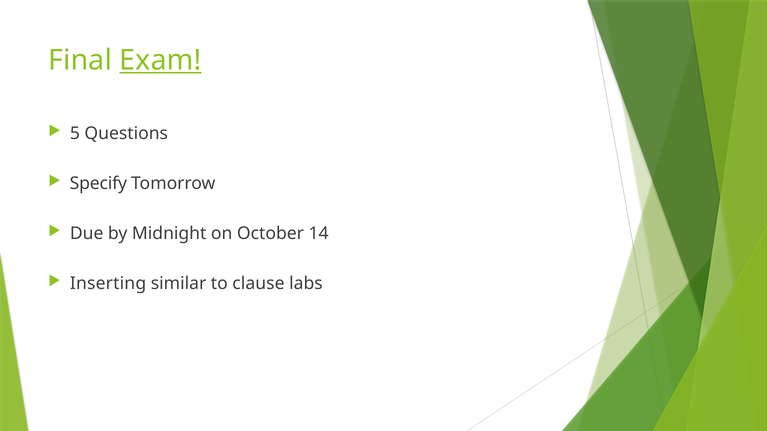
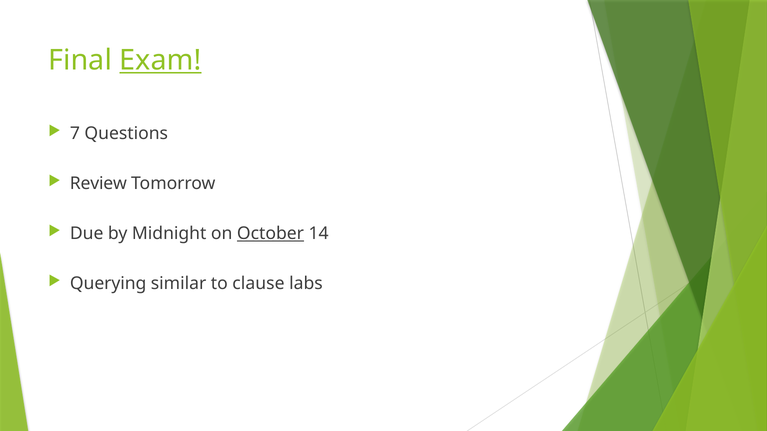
5: 5 -> 7
Specify: Specify -> Review
October underline: none -> present
Inserting: Inserting -> Querying
